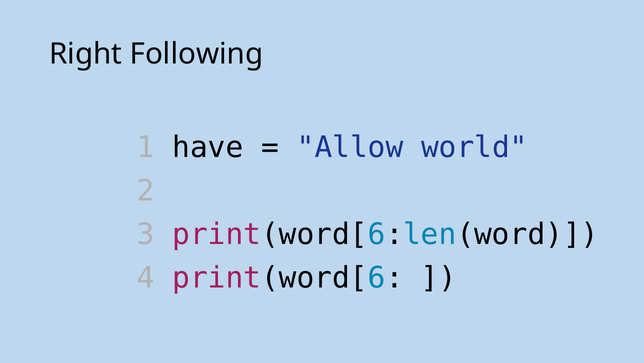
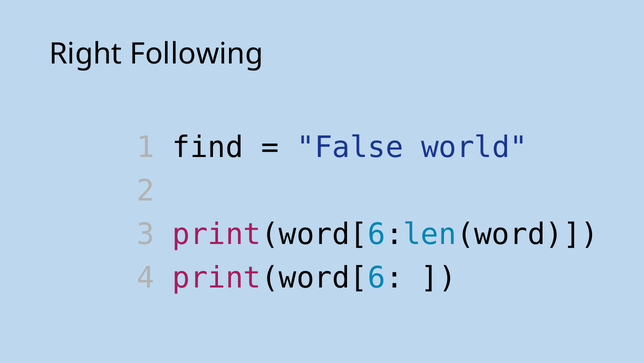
have: have -> find
Allow: Allow -> False
